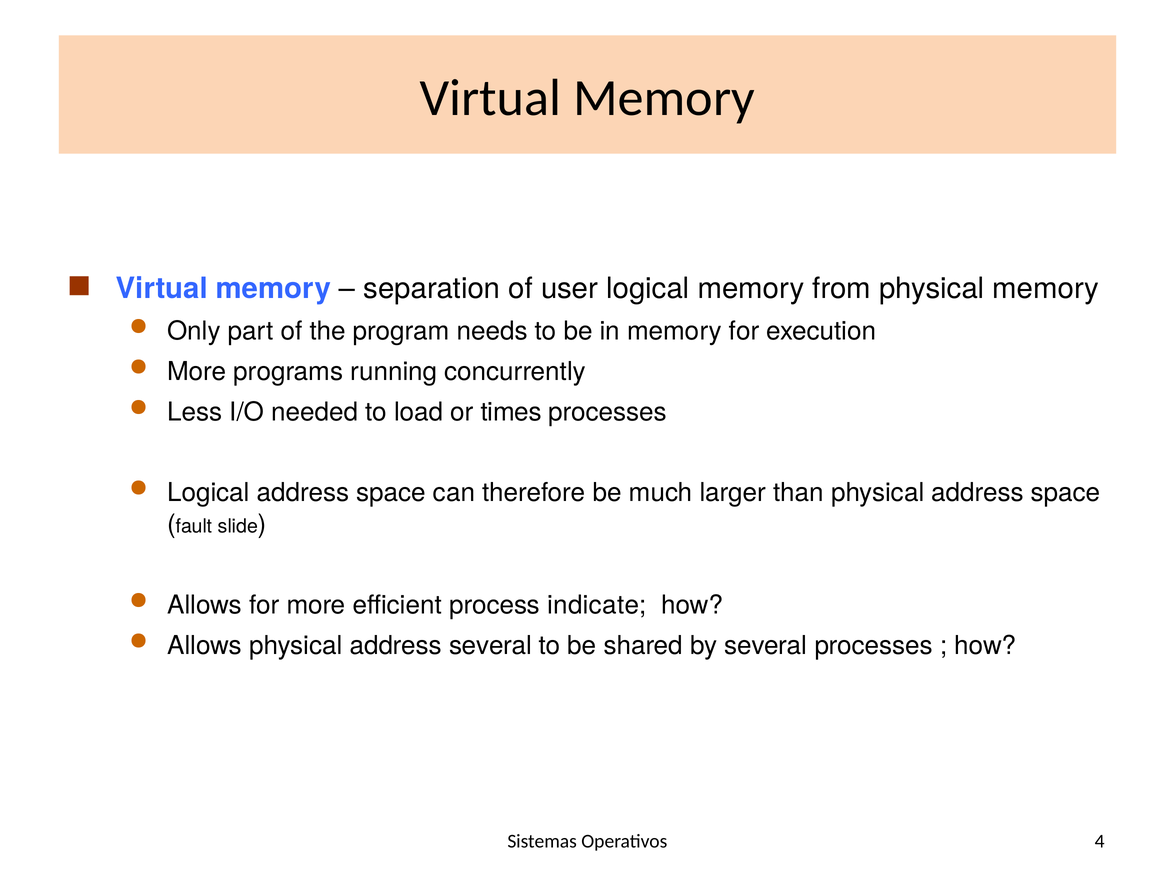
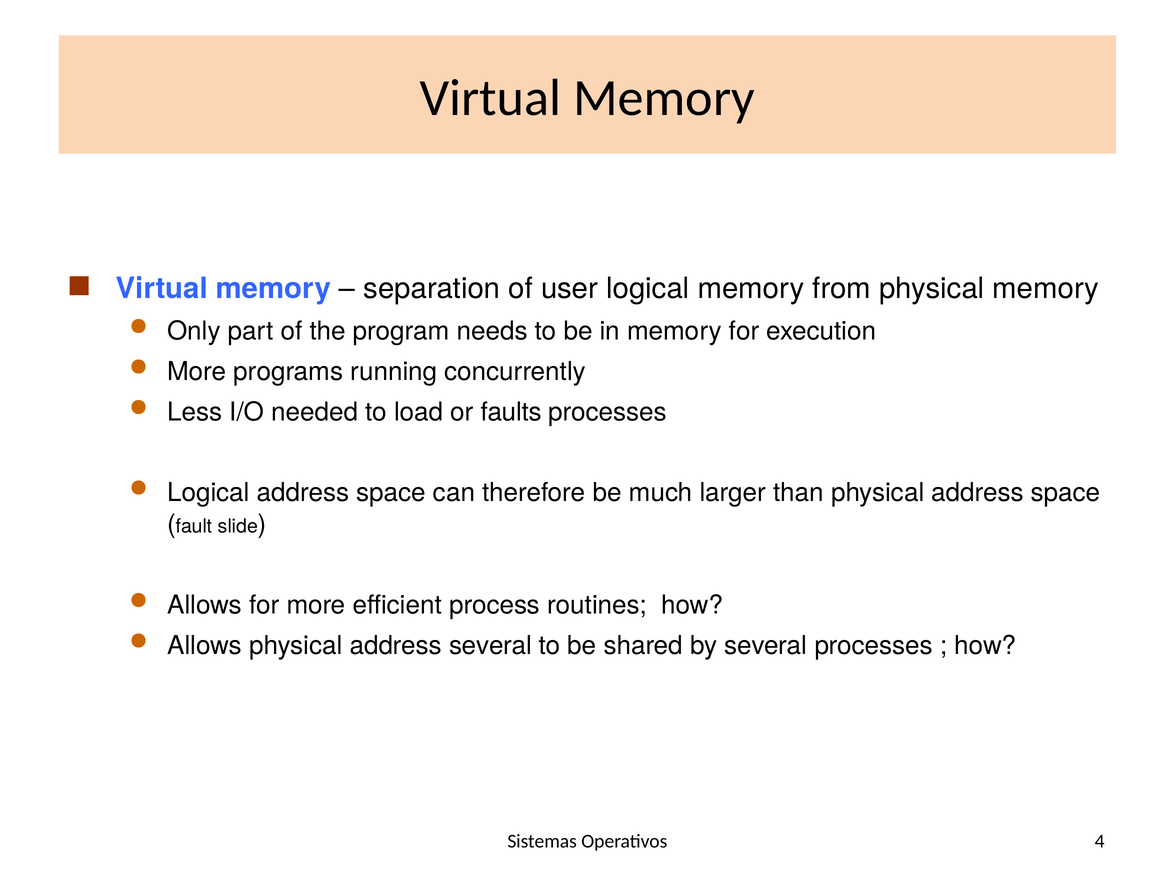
times: times -> faults
indicate: indicate -> routines
